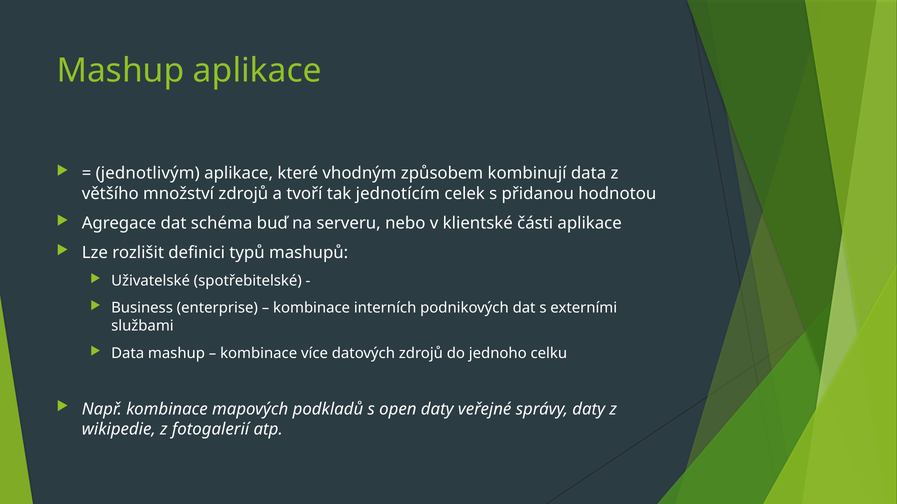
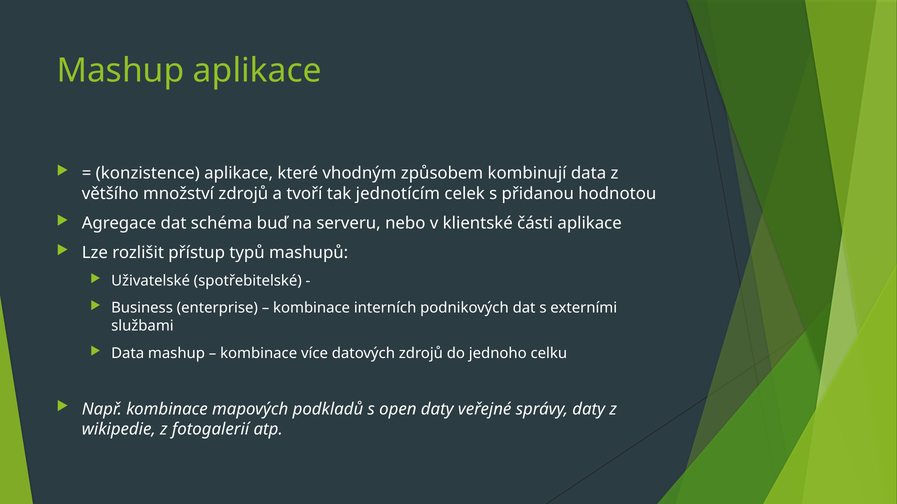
jednotlivým: jednotlivým -> konzistence
definici: definici -> přístup
